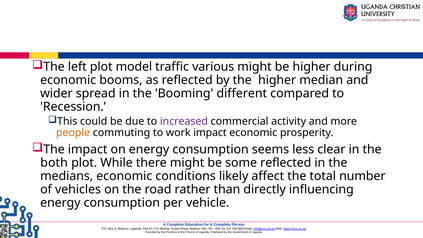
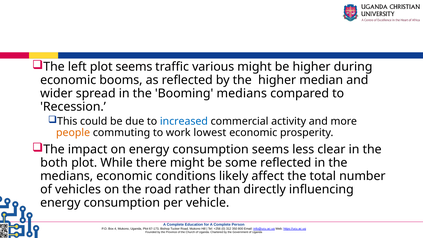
plot model: model -> seems
Booming different: different -> medians
increased colour: purple -> blue
work impact: impact -> lowest
